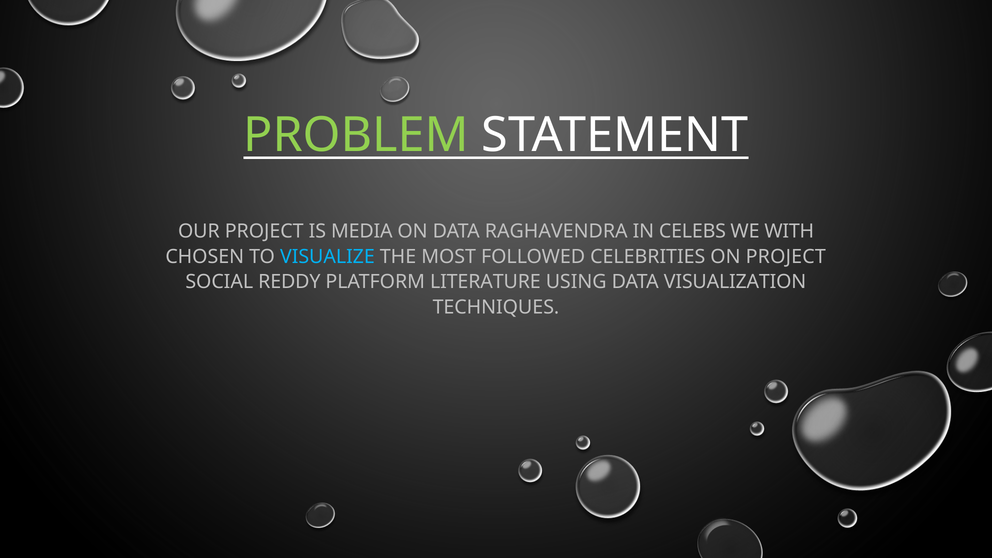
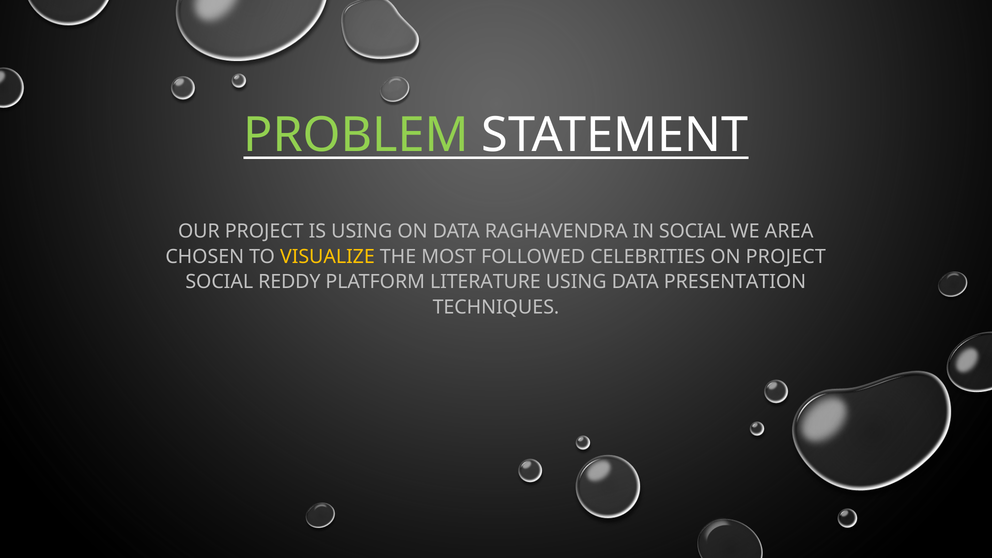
IS MEDIA: MEDIA -> USING
IN CELEBS: CELEBS -> SOCIAL
WITH: WITH -> AREA
VISUALIZE colour: light blue -> yellow
VISUALIZATION: VISUALIZATION -> PRESENTATION
